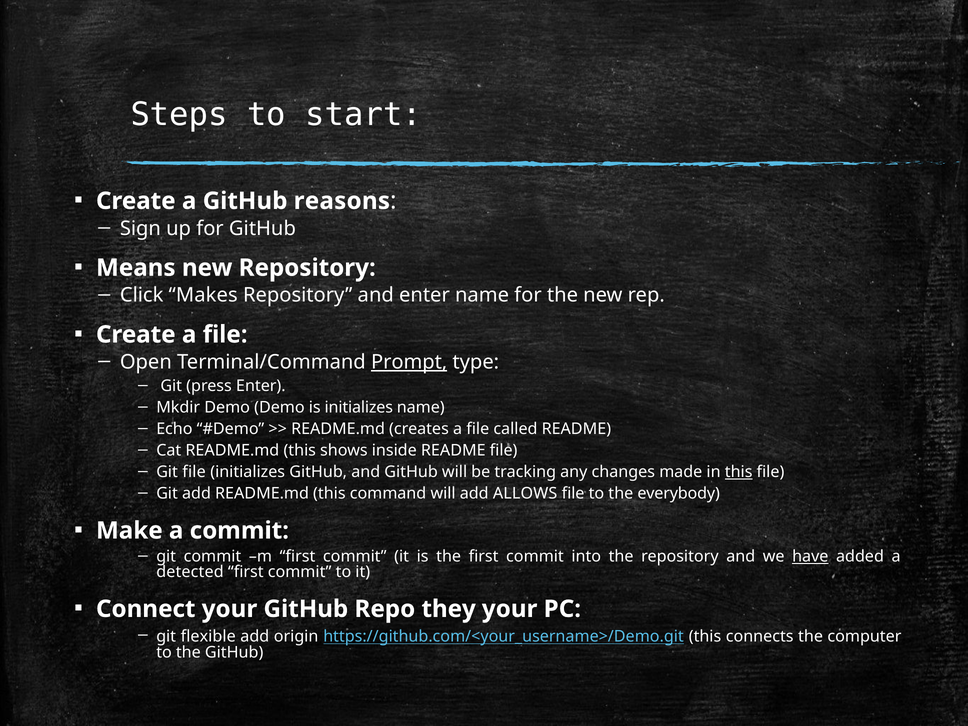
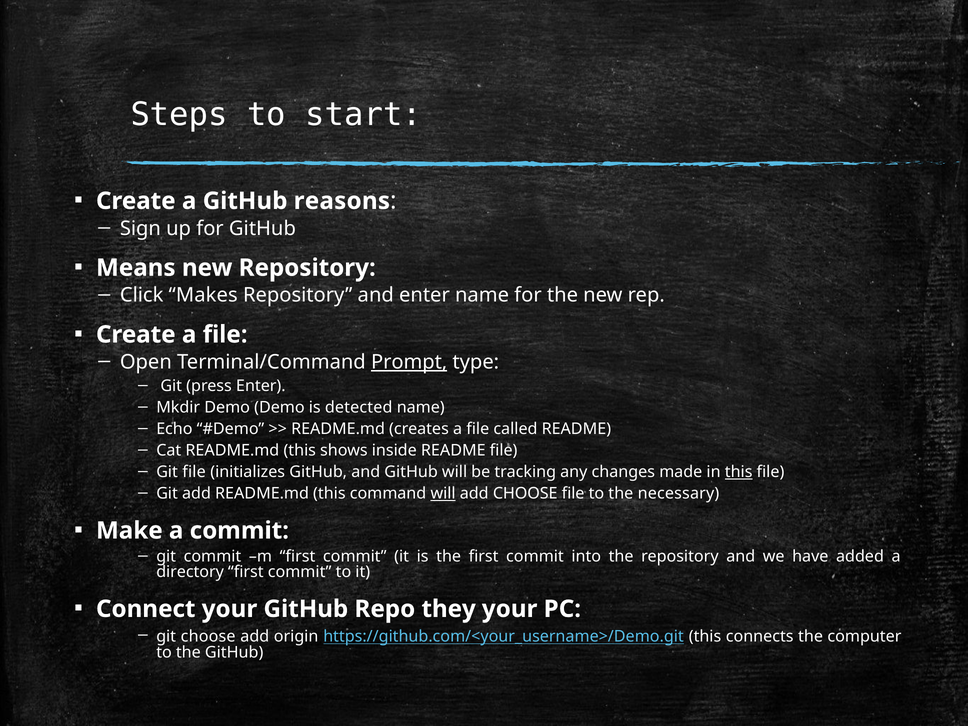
is initializes: initializes -> detected
will at (443, 493) underline: none -> present
add ALLOWS: ALLOWS -> CHOOSE
everybody: everybody -> necessary
have underline: present -> none
detected: detected -> directory
git flexible: flexible -> choose
